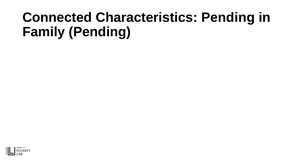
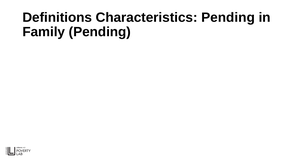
Connected: Connected -> Definitions
